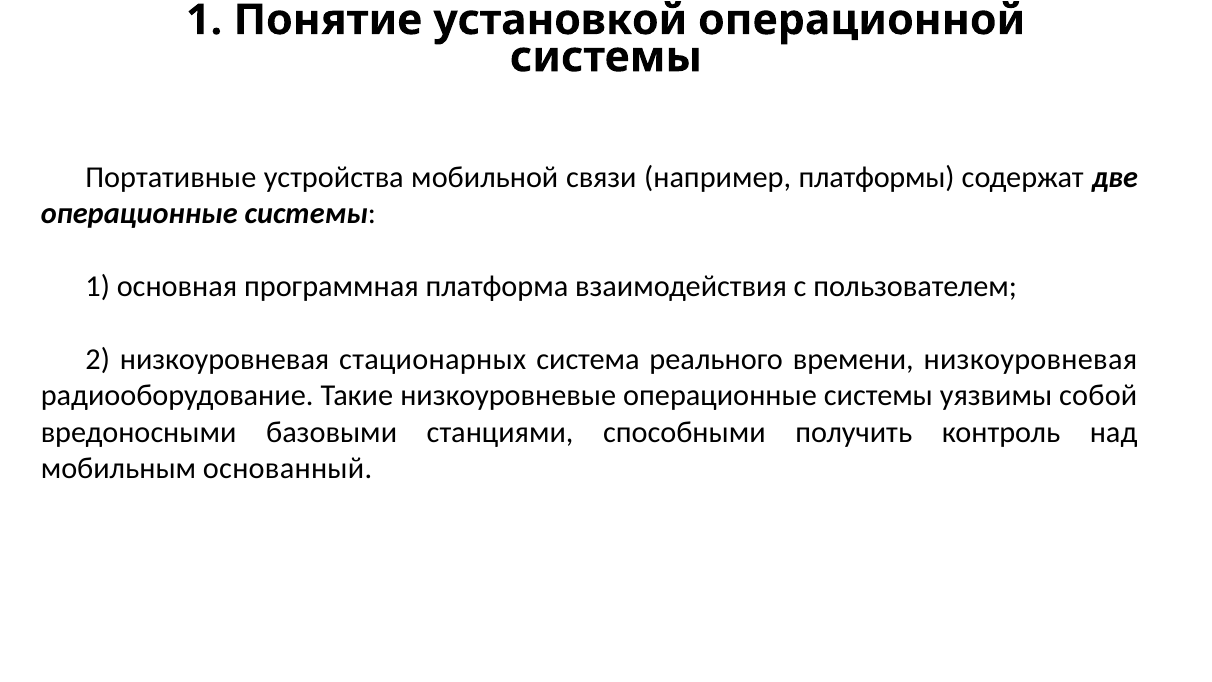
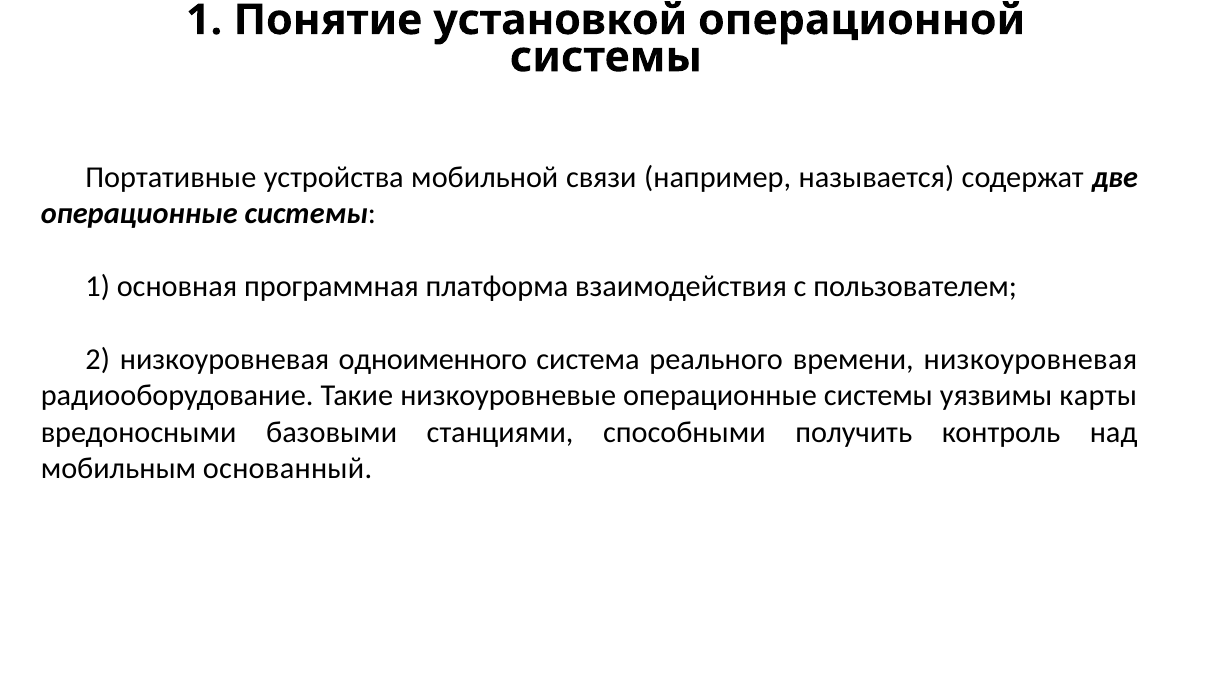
платформы: платформы -> называется
стационарных: стационарных -> одноименного
собой: собой -> карты
